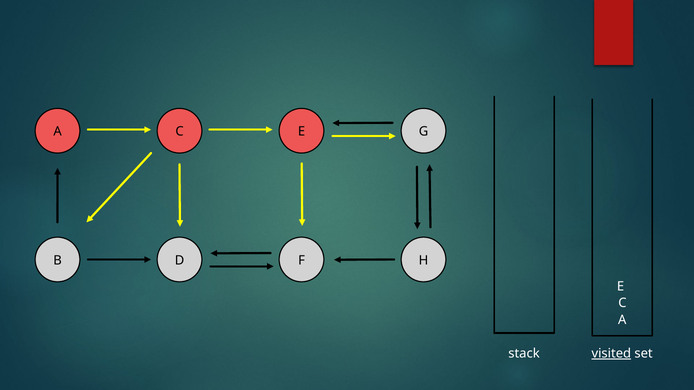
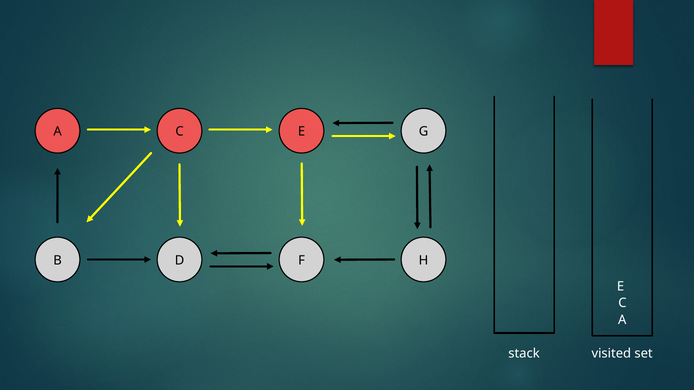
visited underline: present -> none
